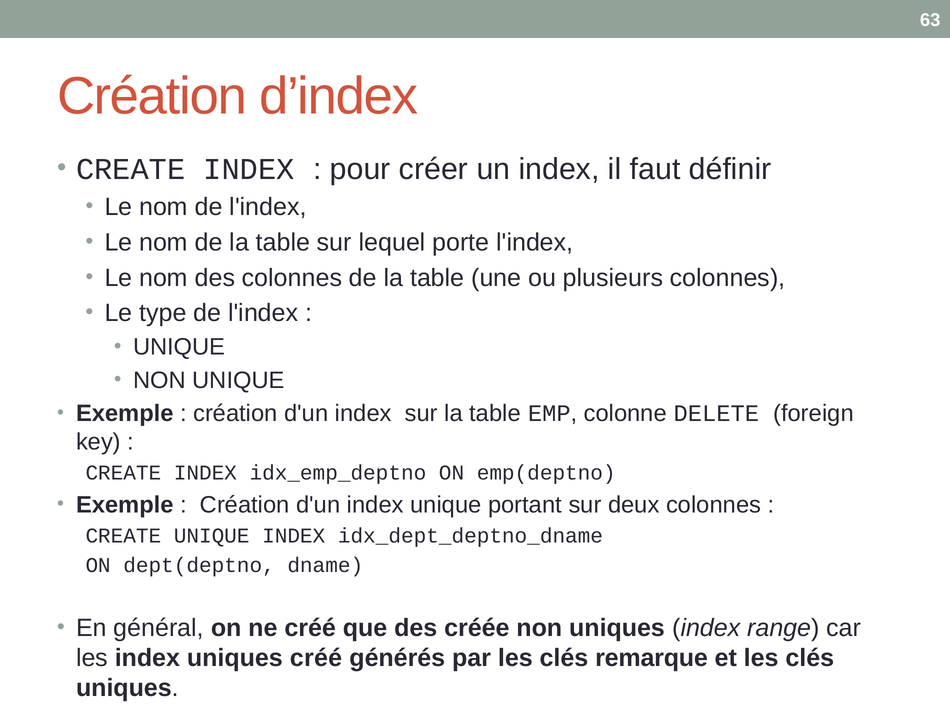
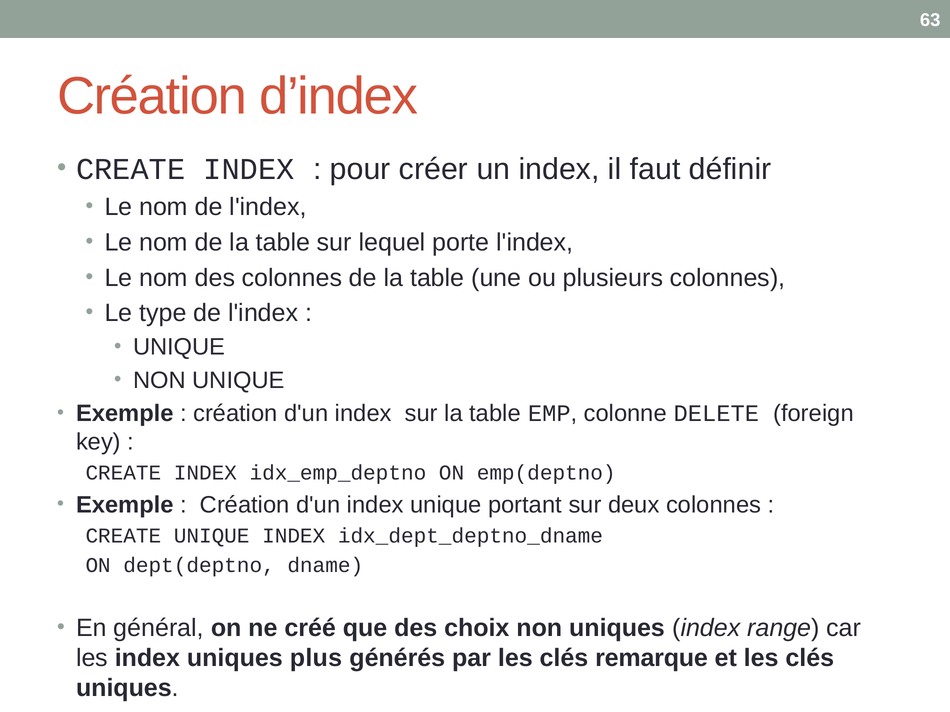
créée: créée -> choix
uniques créé: créé -> plus
